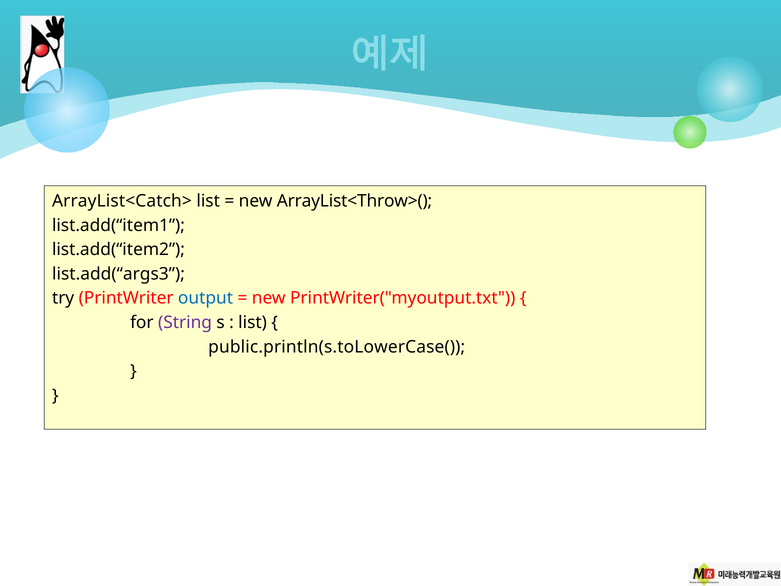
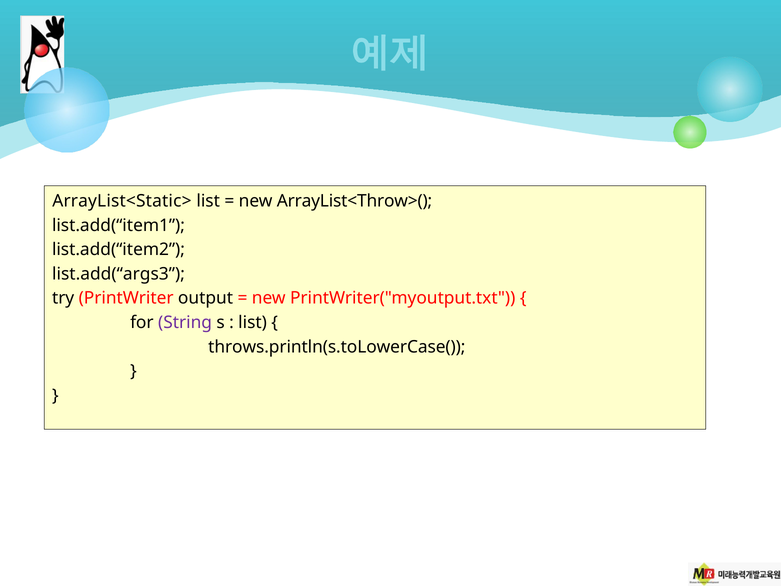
ArrayList<Catch>: ArrayList<Catch> -> ArrayList<Static>
output colour: blue -> black
public.println(s.toLowerCase(: public.println(s.toLowerCase( -> throws.println(s.toLowerCase(
